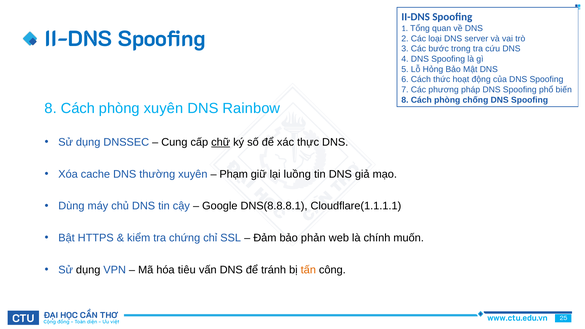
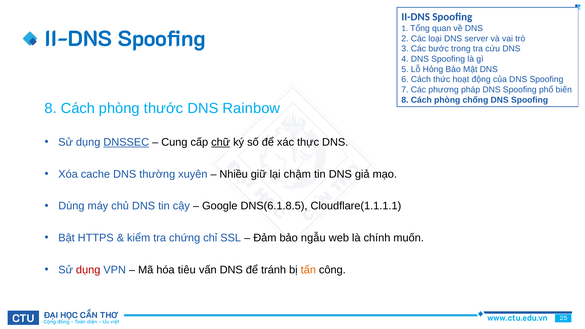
phòng xuyên: xuyên -> thước
DNSSEC underline: none -> present
Phạm: Phạm -> Nhiều
luồng: luồng -> chậm
DNS(8.8.8.1: DNS(8.8.8.1 -> DNS(6.1.8.5
phản: phản -> ngẫu
dụng at (88, 270) colour: black -> red
